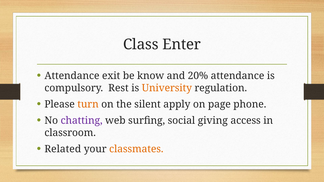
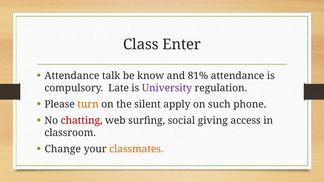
exit: exit -> talk
20%: 20% -> 81%
Rest: Rest -> Late
University colour: orange -> purple
page: page -> such
chatting colour: purple -> red
Related: Related -> Change
